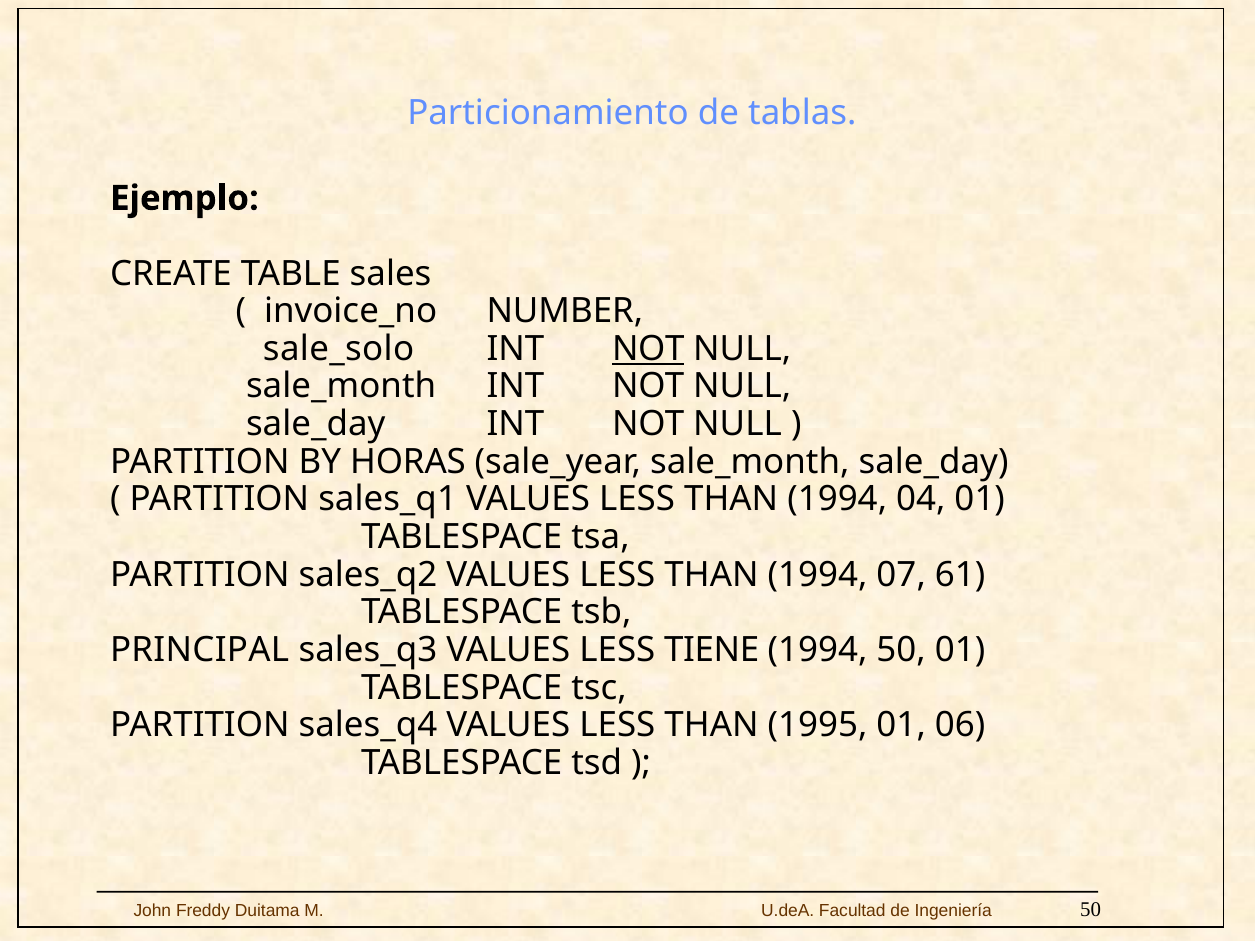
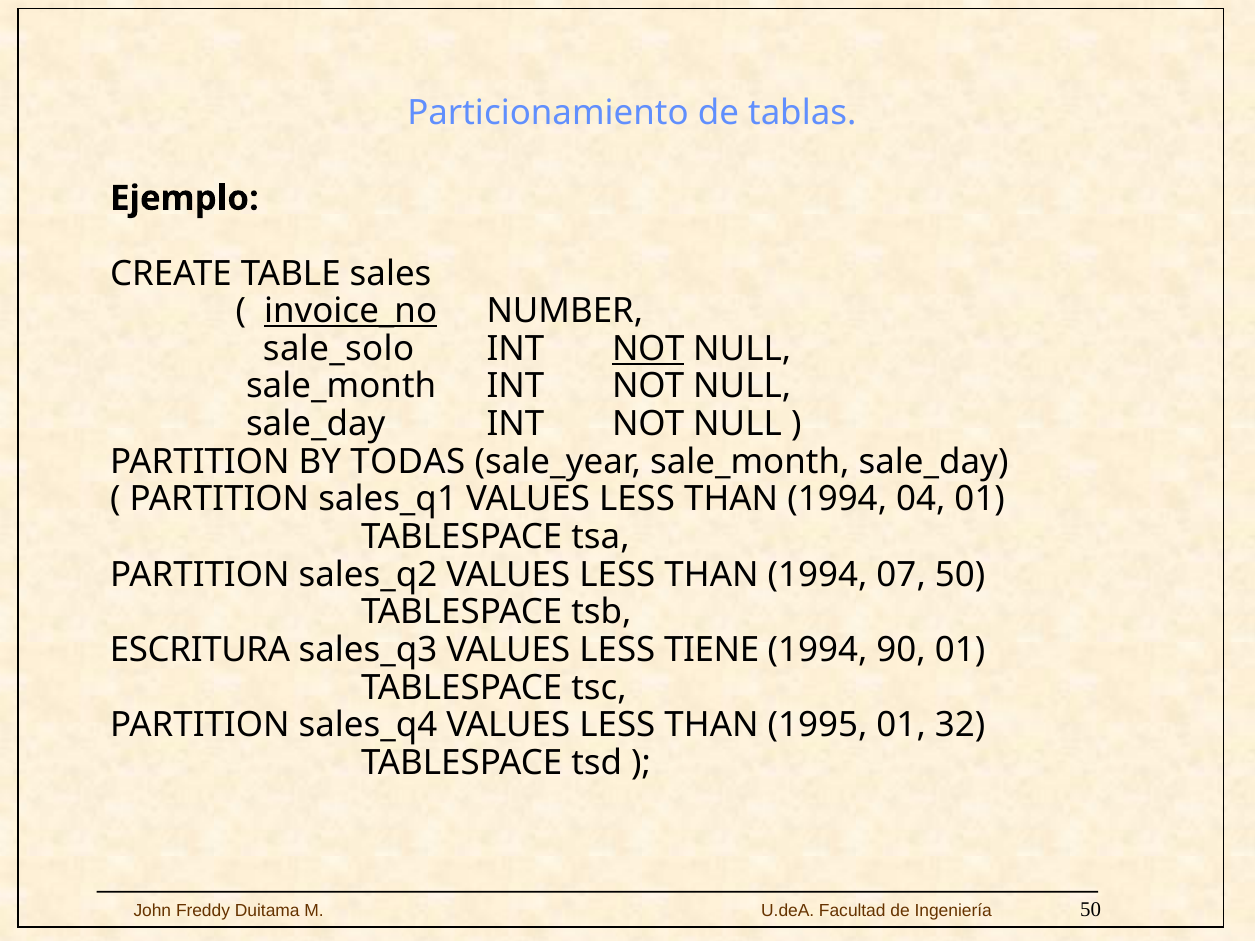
invoice_no underline: none -> present
HORAS: HORAS -> TODAS
07 61: 61 -> 50
PRINCIPAL: PRINCIPAL -> ESCRITURA
1994 50: 50 -> 90
06: 06 -> 32
